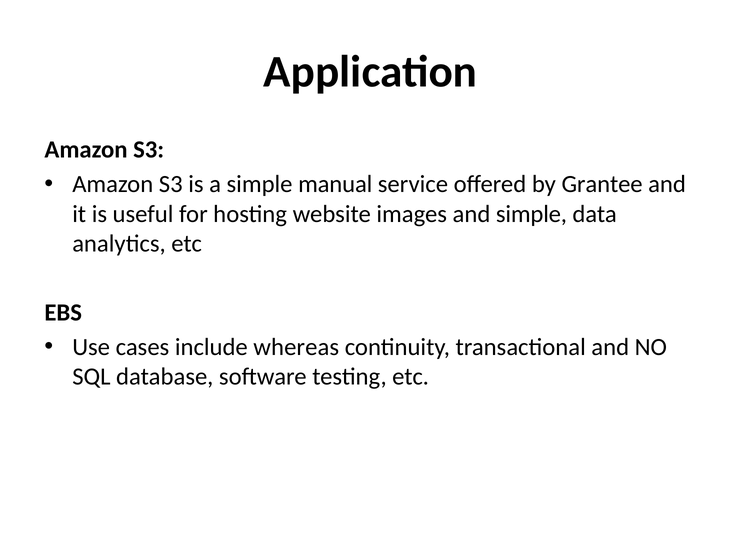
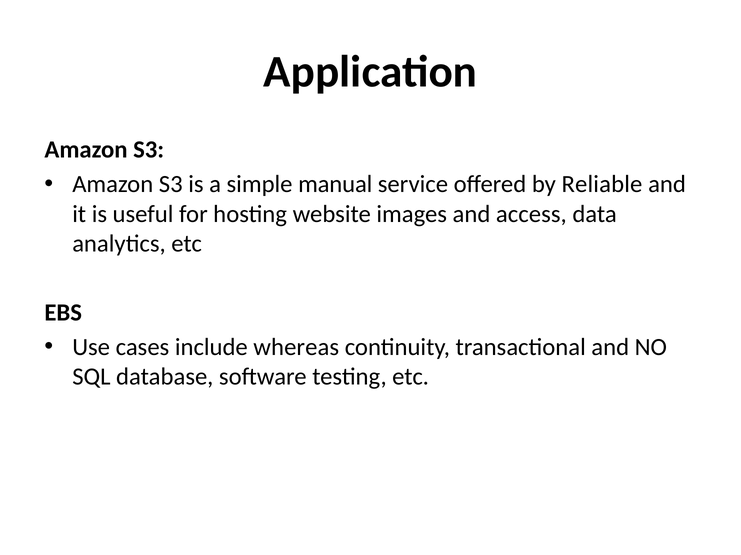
Grantee: Grantee -> Reliable
and simple: simple -> access
